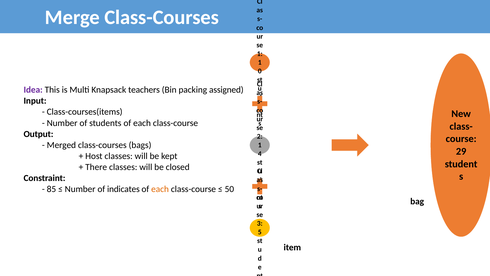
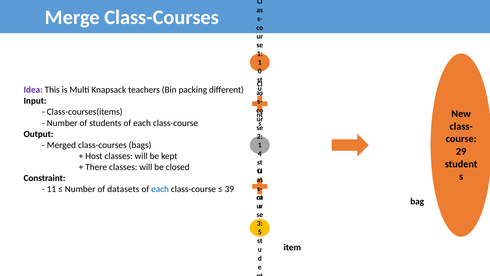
assigned: assigned -> different
85: 85 -> 11
indicates: indicates -> datasets
each at (160, 189) colour: orange -> blue
50: 50 -> 39
